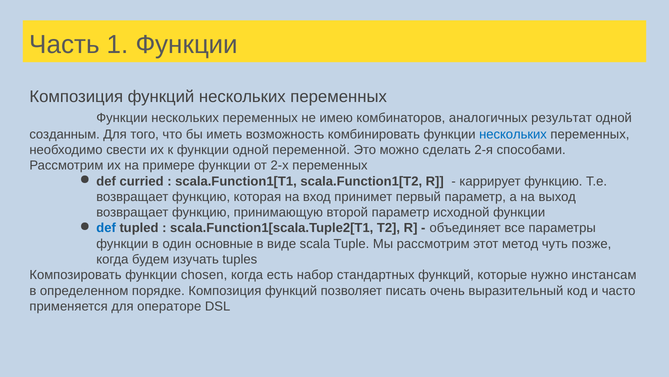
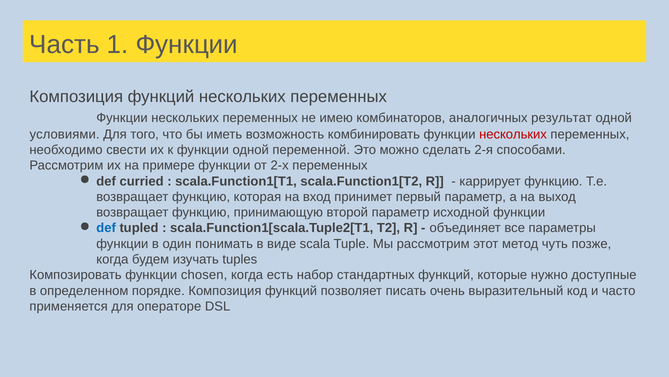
созданным: созданным -> условиями
нескольких at (513, 134) colour: blue -> red
основные: основные -> понимать
инстансам: инстансам -> доступные
